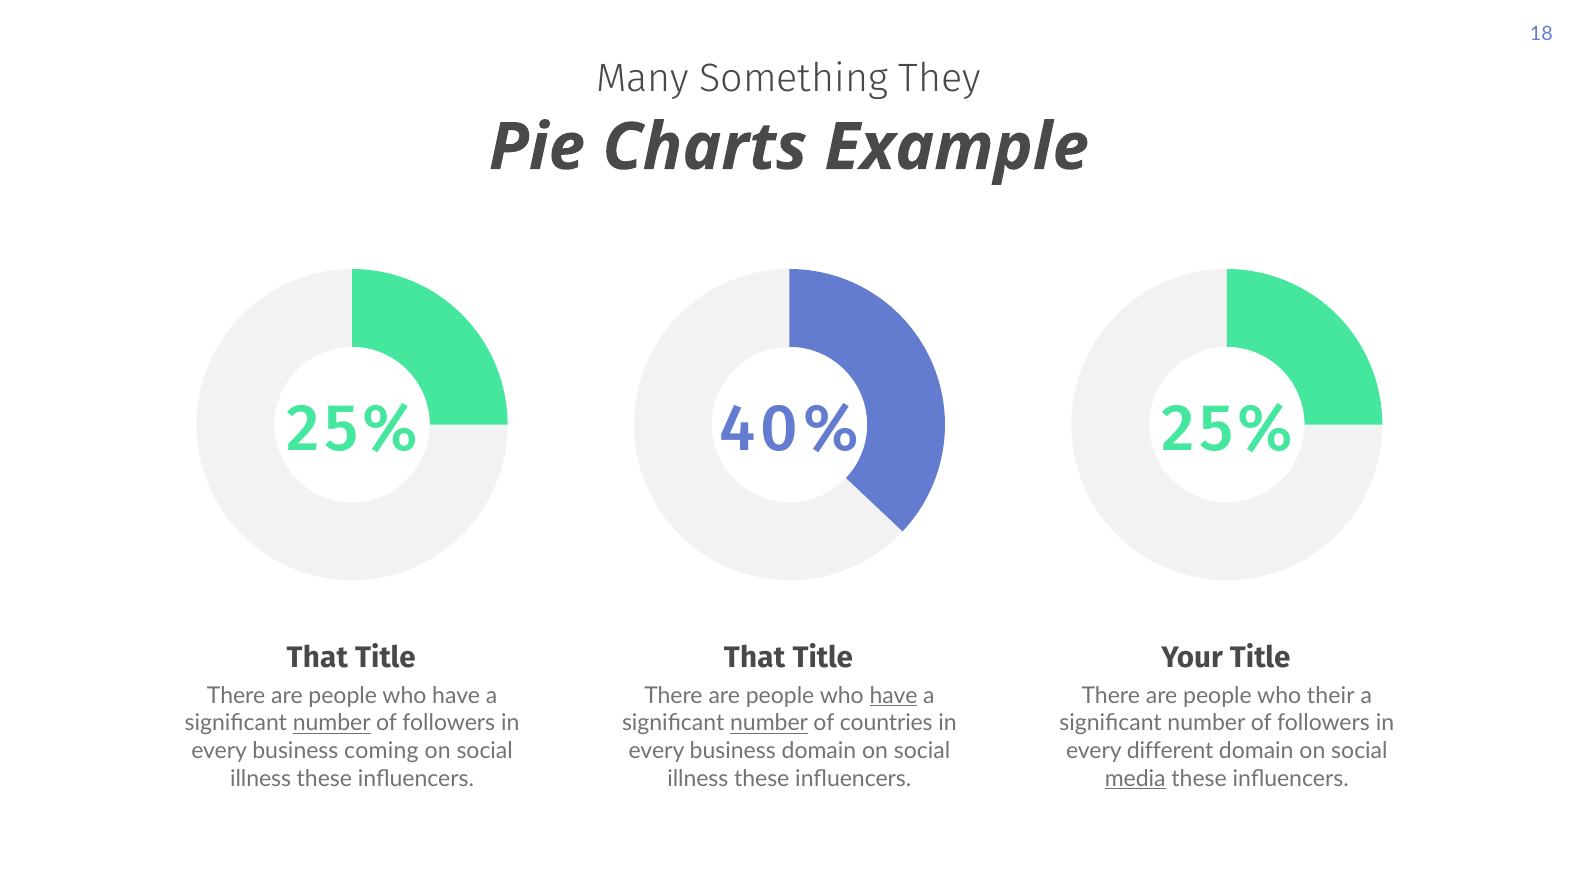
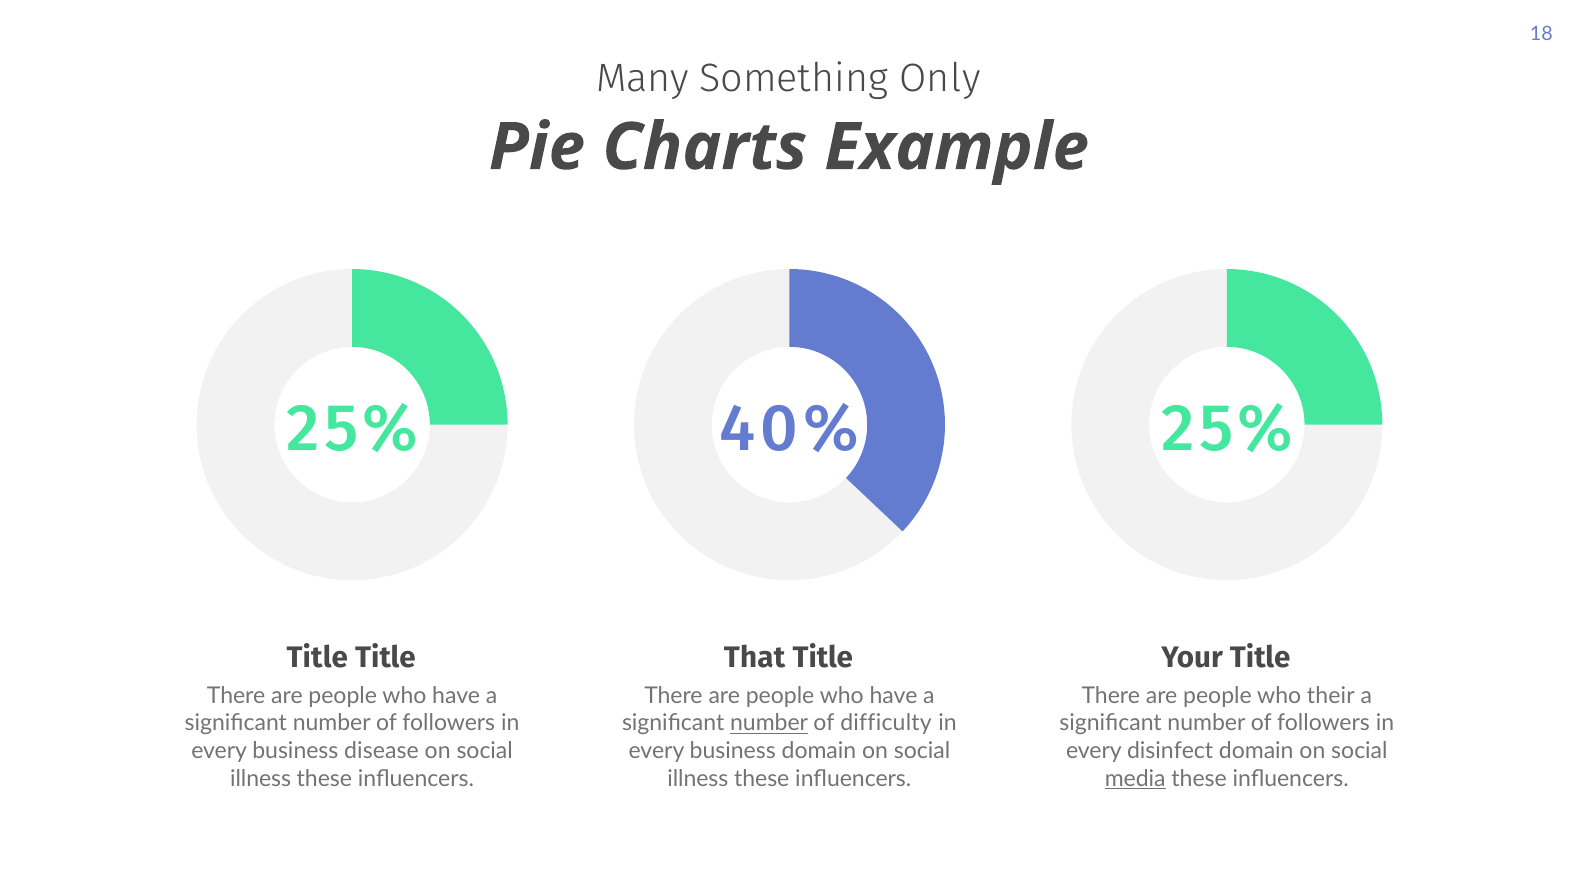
They: They -> Only
That at (317, 658): That -> Title
have at (894, 695) underline: present -> none
number at (332, 723) underline: present -> none
countries: countries -> difficulty
coming: coming -> disease
different: different -> disinfect
